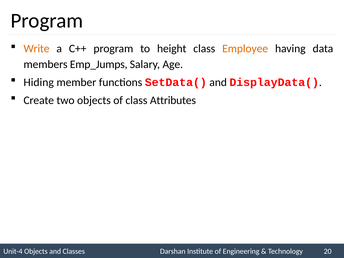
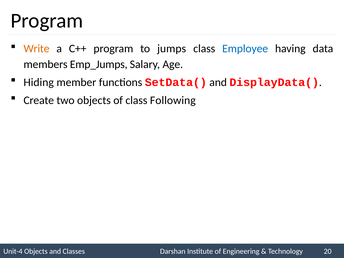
height: height -> jumps
Employee colour: orange -> blue
Attributes: Attributes -> Following
